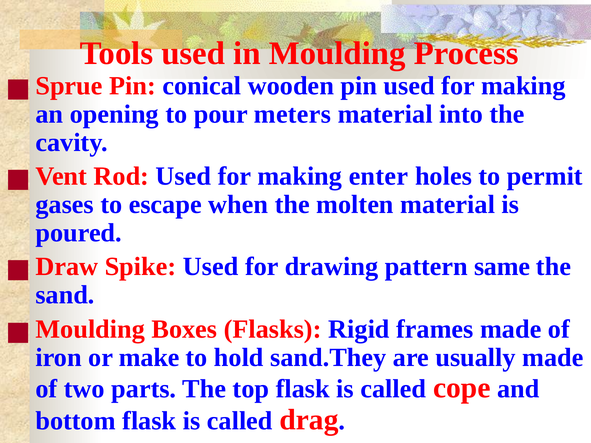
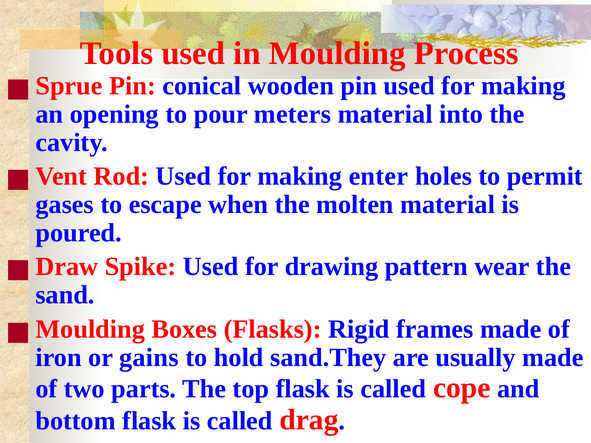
same: same -> wear
make: make -> gains
